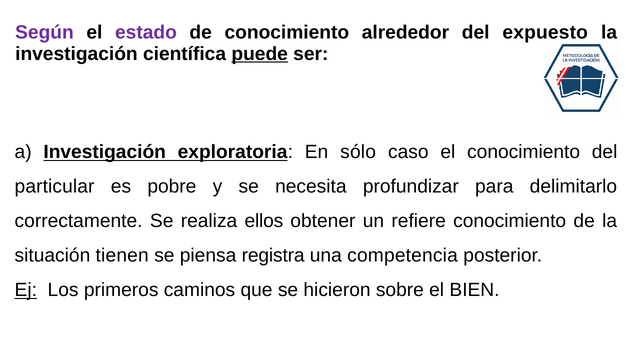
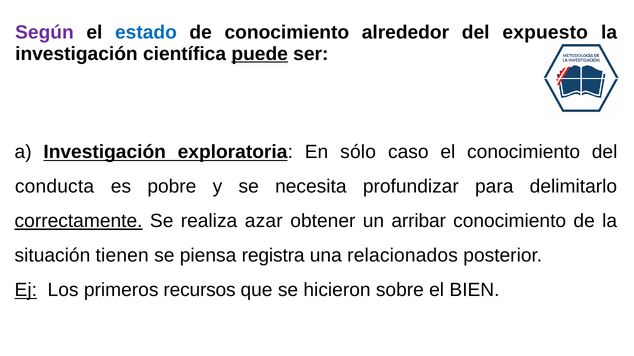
estado colour: purple -> blue
particular: particular -> conducta
correctamente underline: none -> present
ellos: ellos -> azar
refiere: refiere -> arribar
competencia: competencia -> relacionados
caminos: caminos -> recursos
